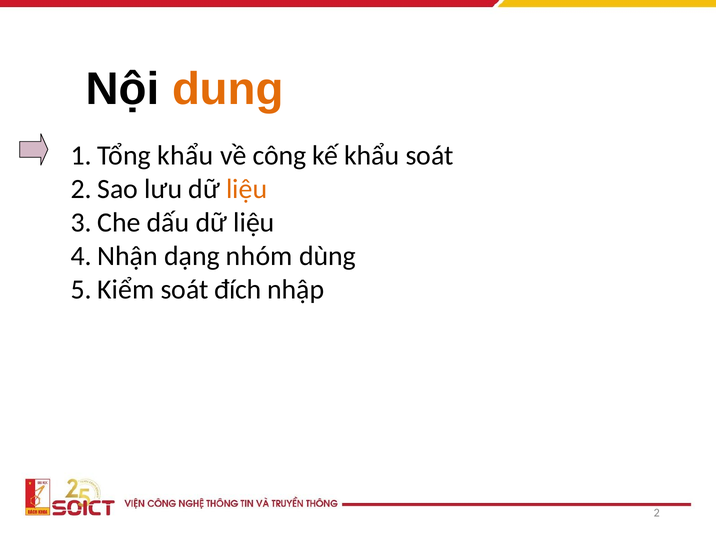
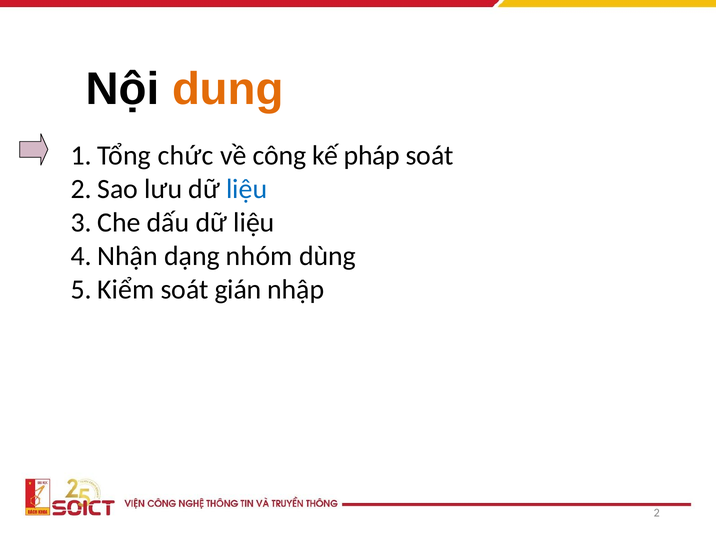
khẩu at (185, 156): khẩu -> chức
kế khẩu: khẩu -> pháp
liệu at (247, 189) colour: orange -> blue
đích: đích -> gián
